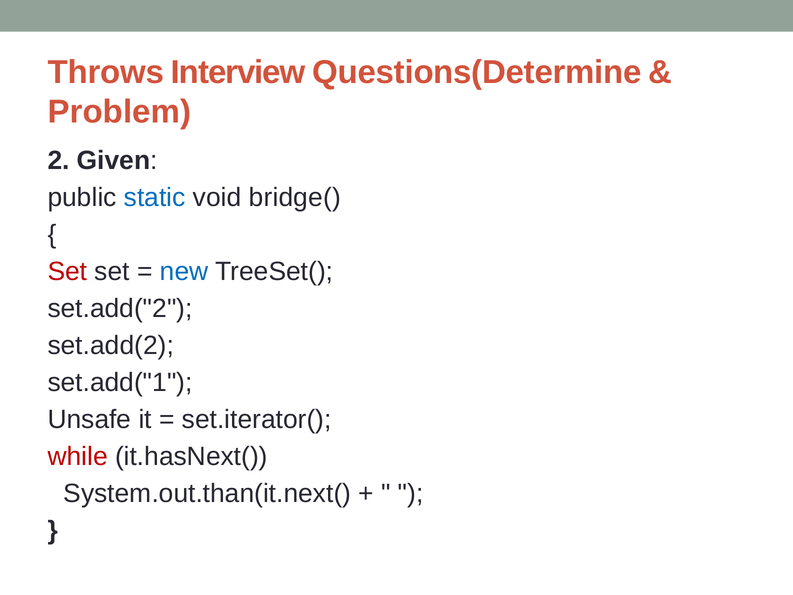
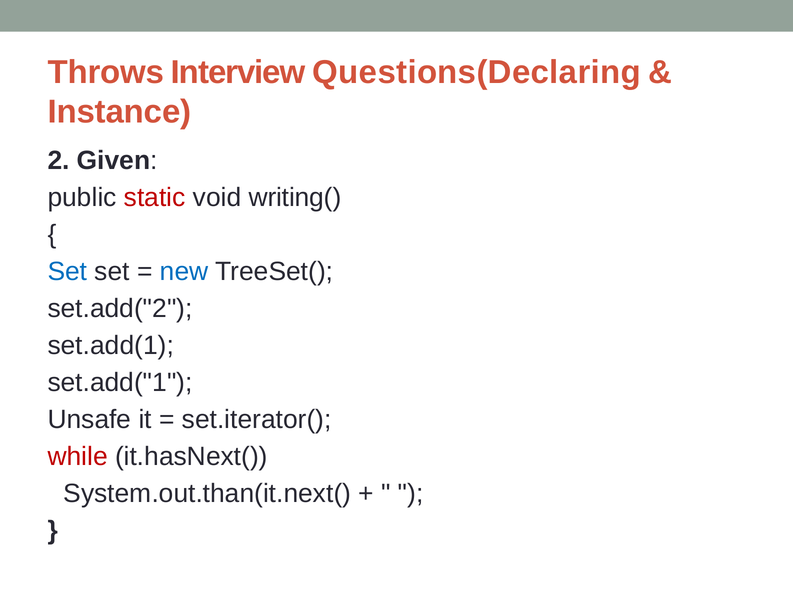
Questions(Determine: Questions(Determine -> Questions(Declaring
Problem: Problem -> Instance
static colour: blue -> red
bridge(: bridge( -> writing(
Set at (67, 271) colour: red -> blue
set.add(2: set.add(2 -> set.add(1
